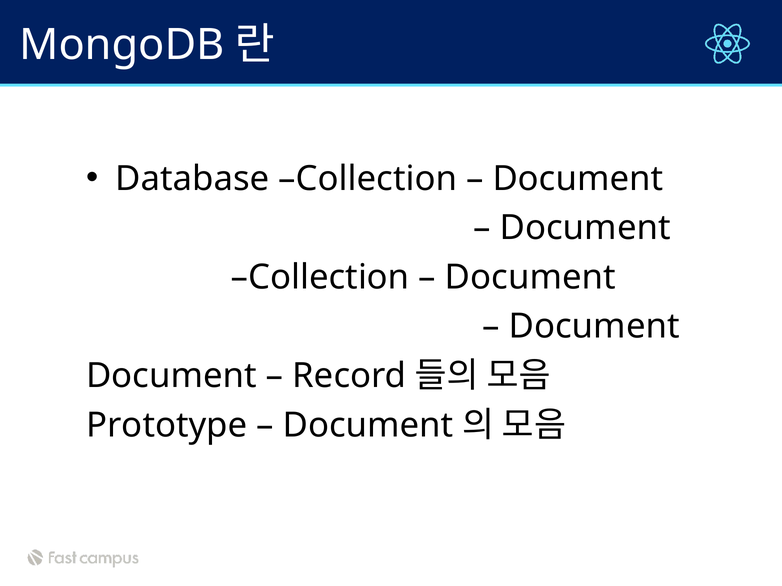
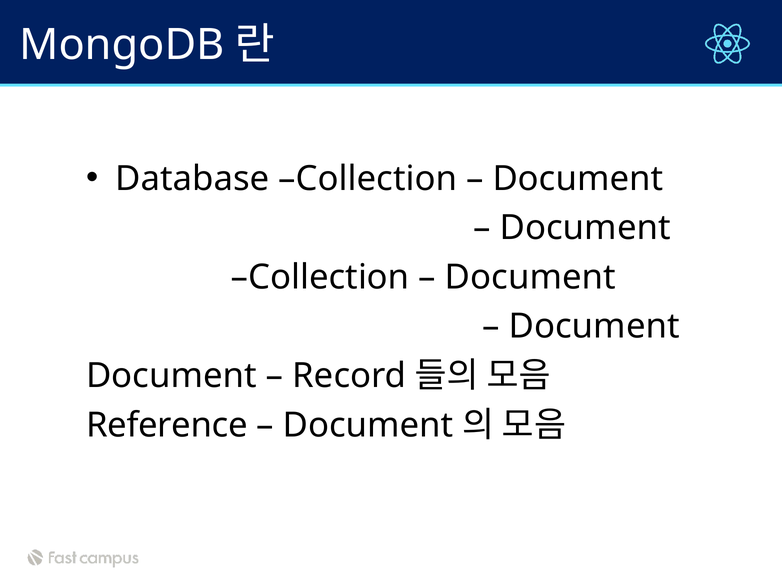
Prototype: Prototype -> Reference
